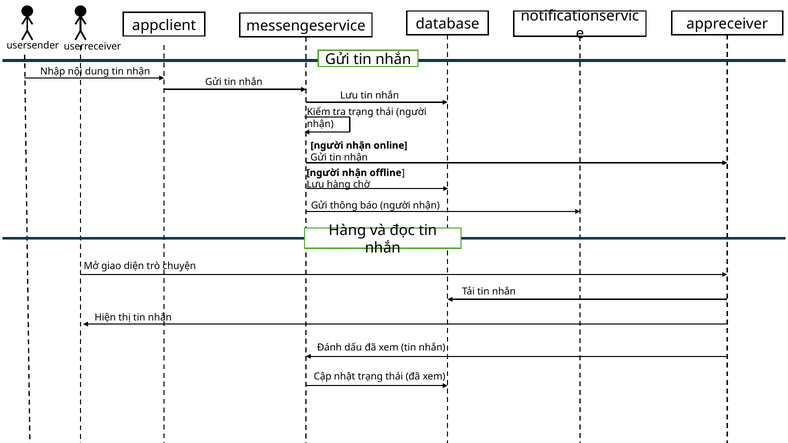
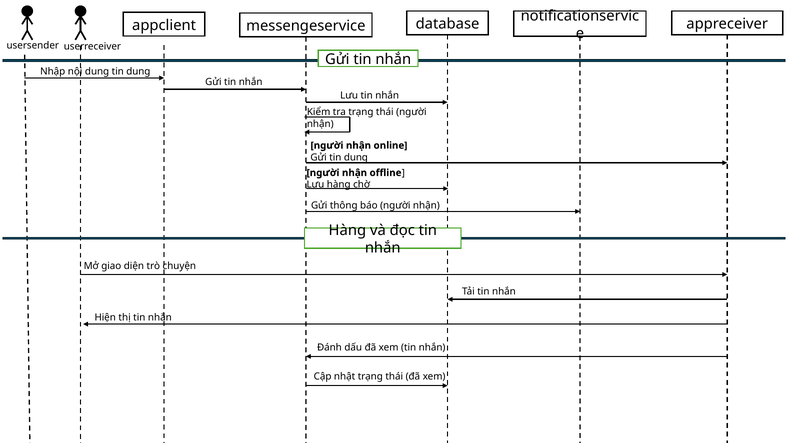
dung tin nhận: nhận -> dung
Gửi tin nhận: nhận -> dung
